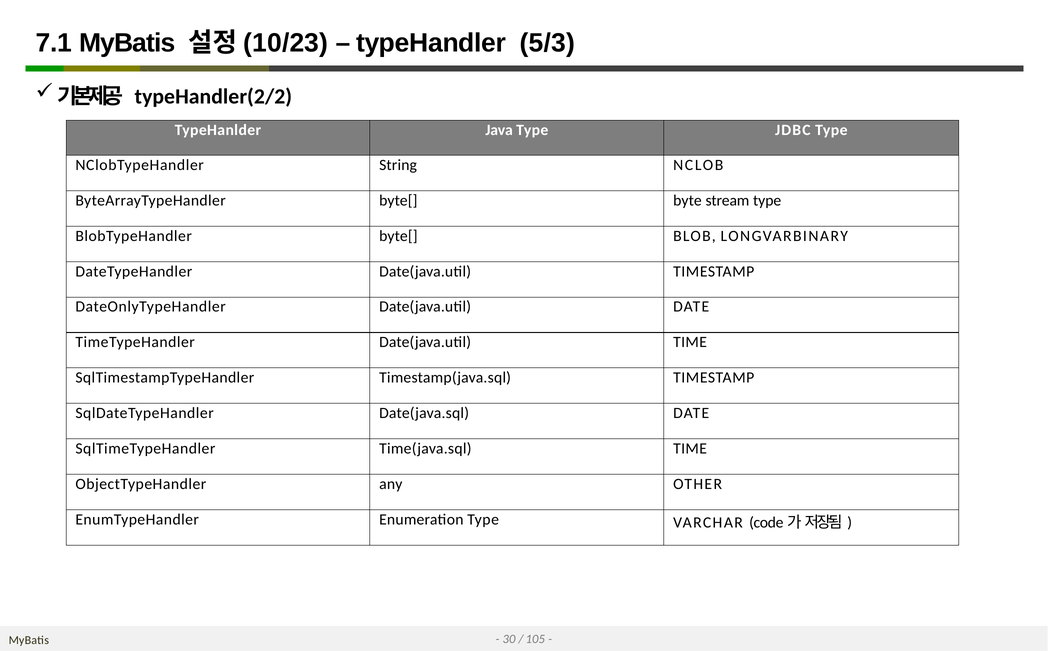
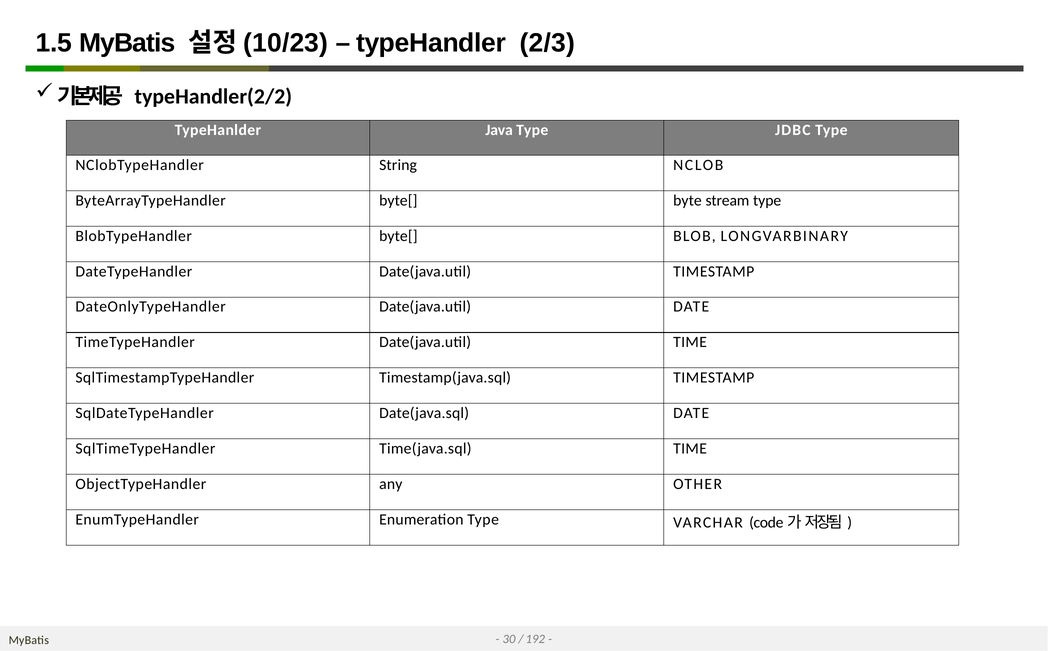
7.1: 7.1 -> 1.5
5/3: 5/3 -> 2/3
105: 105 -> 192
